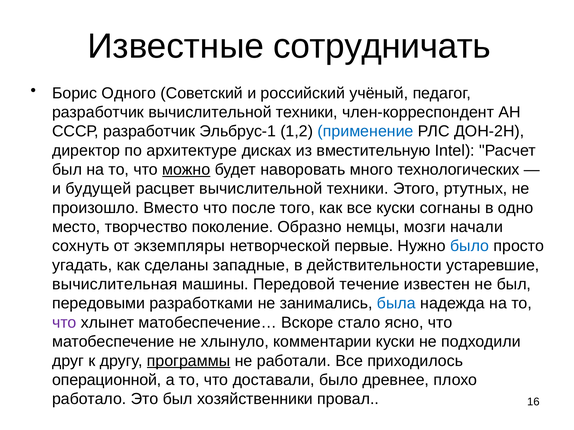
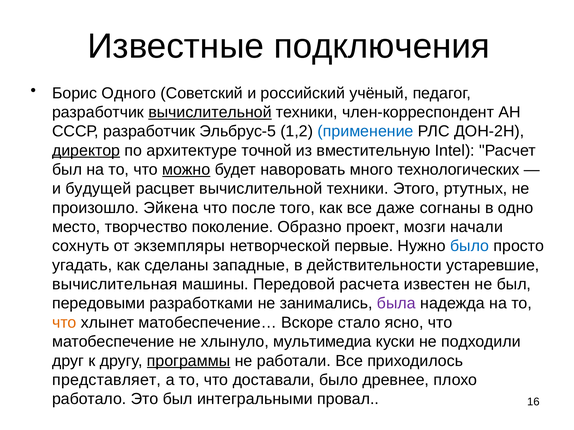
сотрудничать: сотрудничать -> подключения
вычислительной at (210, 112) underline: none -> present
Эльбрус-1: Эльбрус-1 -> Эльбрус-5
директор underline: none -> present
дисках: дисках -> точной
Вместо: Вместо -> Эйкена
все куски: куски -> даже
немцы: немцы -> проект
течение: течение -> расчета
была colour: blue -> purple
что at (64, 323) colour: purple -> orange
комментарии: комментарии -> мультимедиа
операционной: операционной -> представляет
хозяйственники: хозяйственники -> интегральными
